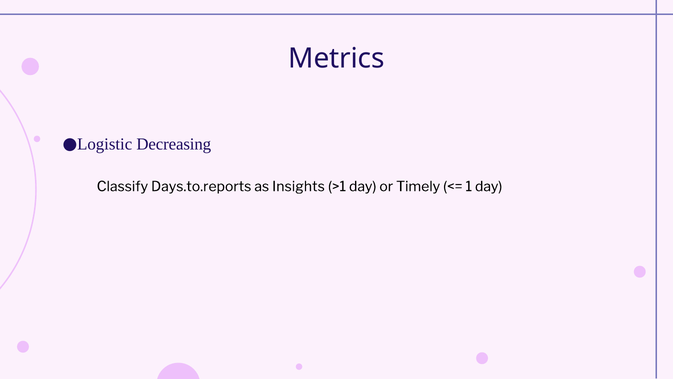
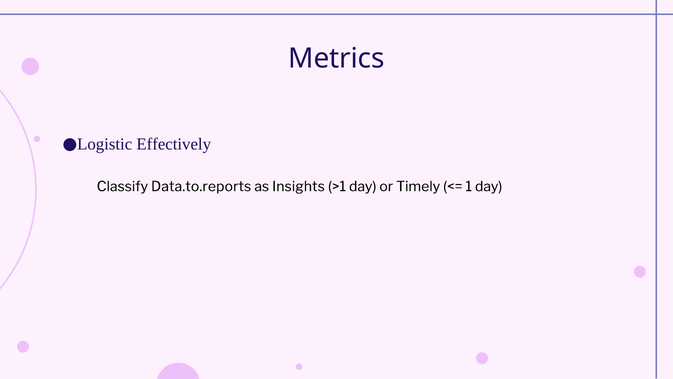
Decreasing: Decreasing -> Effectively
Days.to.reports: Days.to.reports -> Data.to.reports
